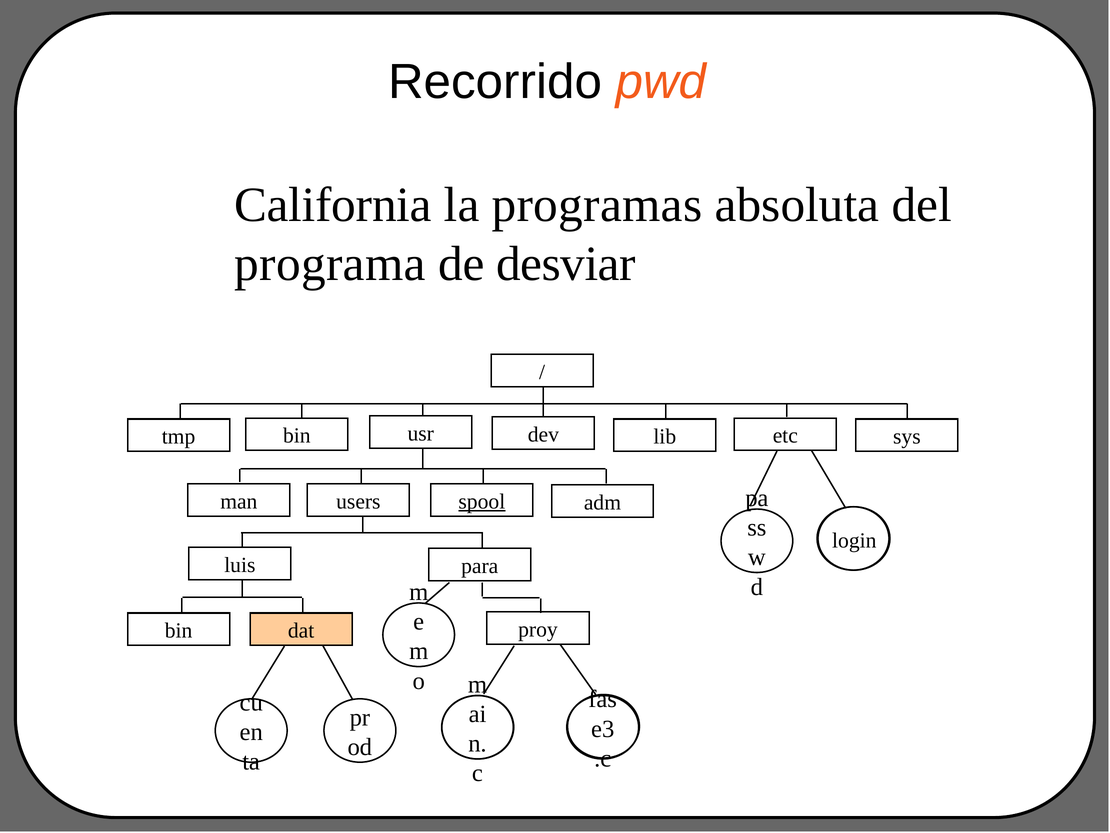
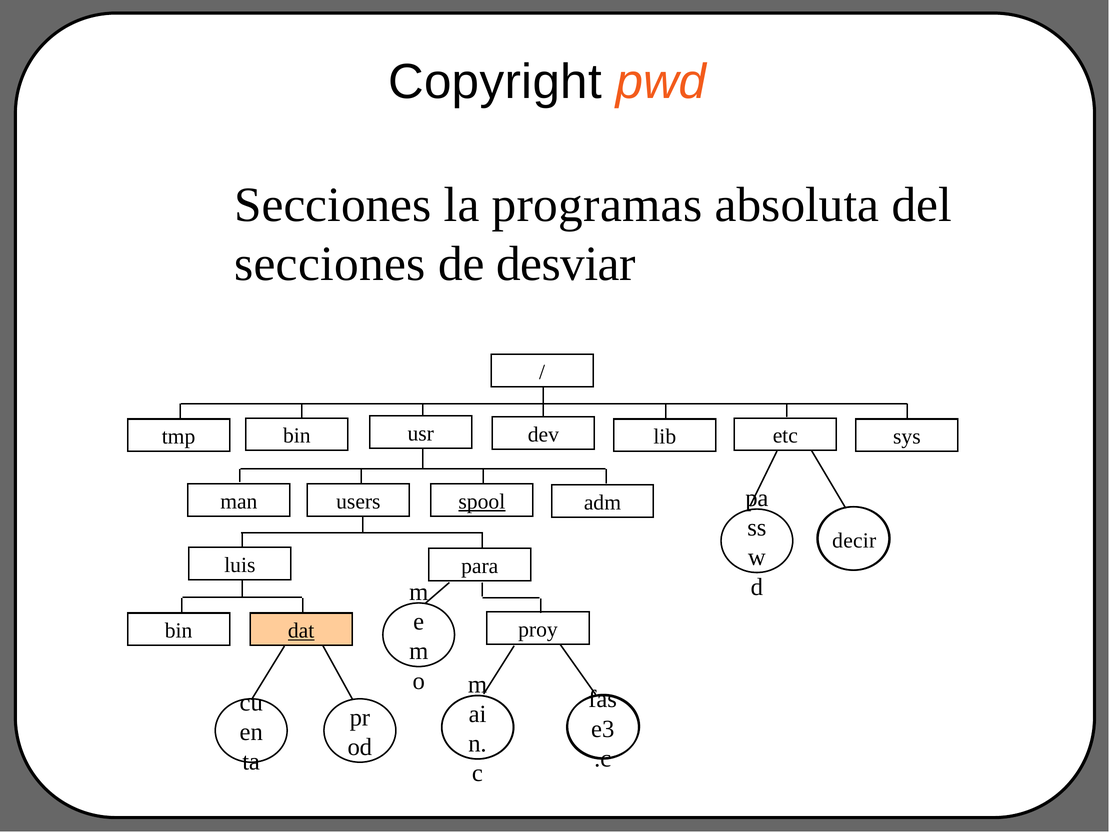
Recorrido: Recorrido -> Copyright
California at (333, 205): California -> Secciones
programa at (330, 264): programa -> secciones
login: login -> decir
dat underline: none -> present
